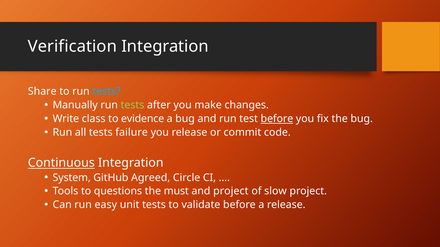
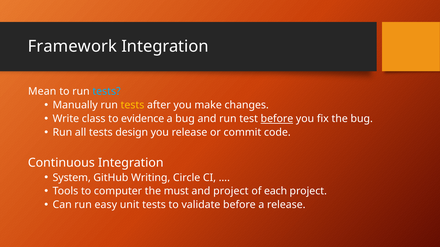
Verification: Verification -> Framework
Share: Share -> Mean
tests at (132, 105) colour: light green -> yellow
failure: failure -> design
Continuous underline: present -> none
Agreed: Agreed -> Writing
questions: questions -> computer
slow: slow -> each
